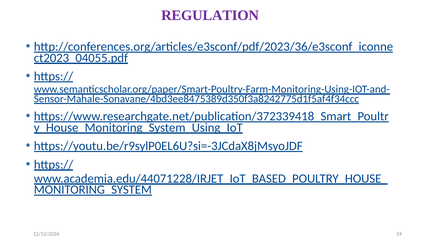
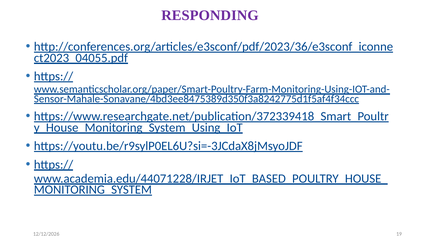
REGULATION: REGULATION -> RESPONDING
